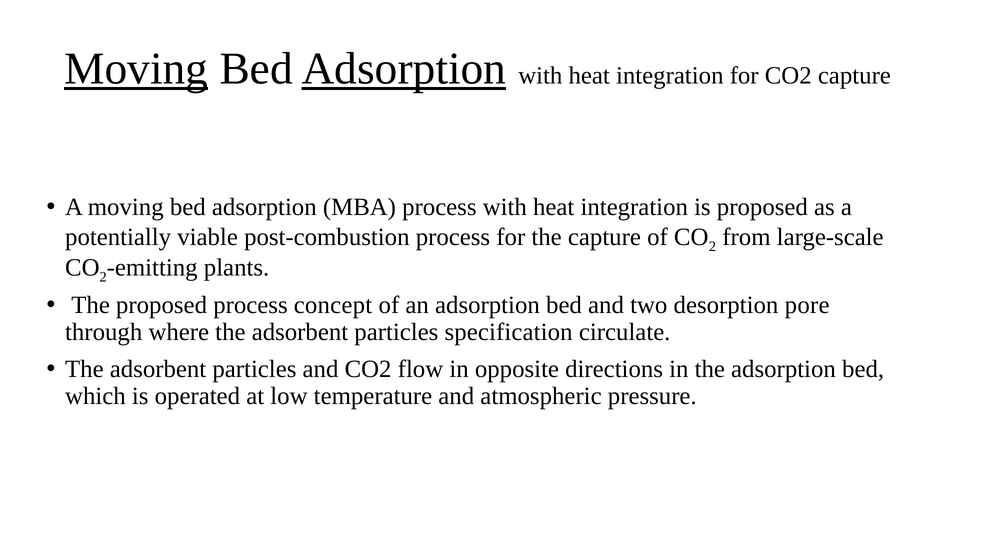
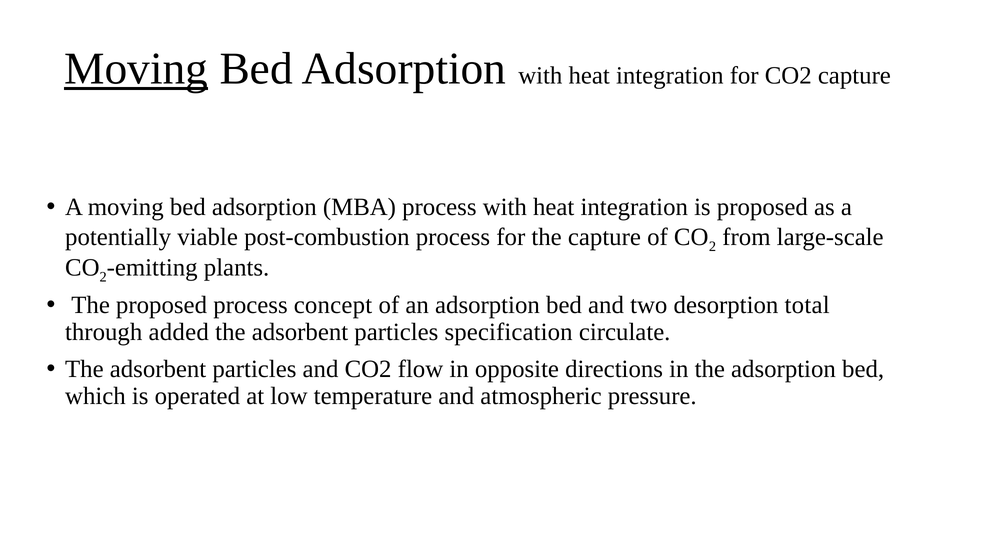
Adsorption at (404, 69) underline: present -> none
pore: pore -> total
where: where -> added
